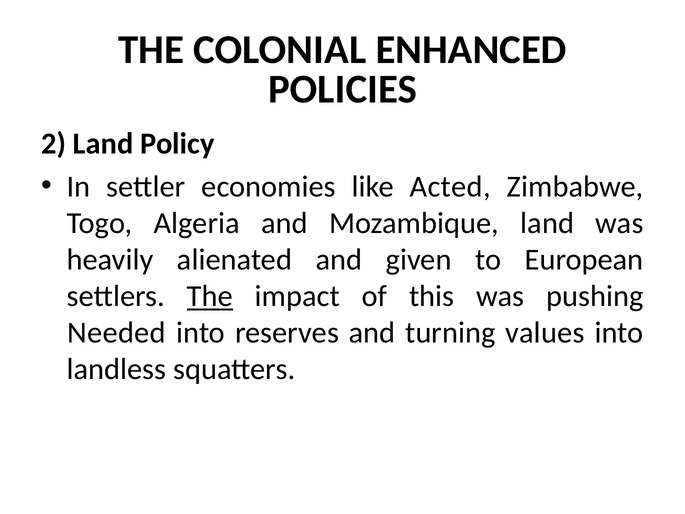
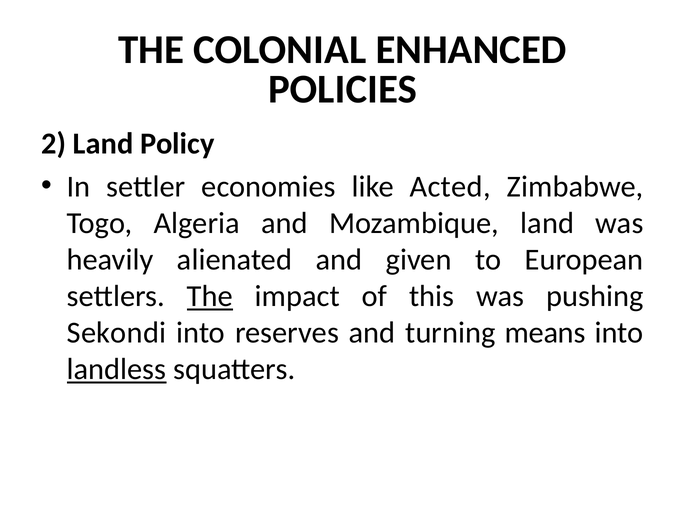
Needed: Needed -> Sekondi
values: values -> means
landless underline: none -> present
